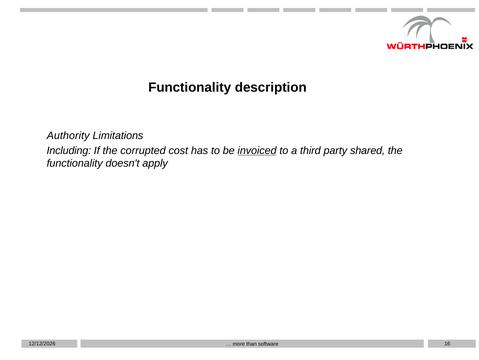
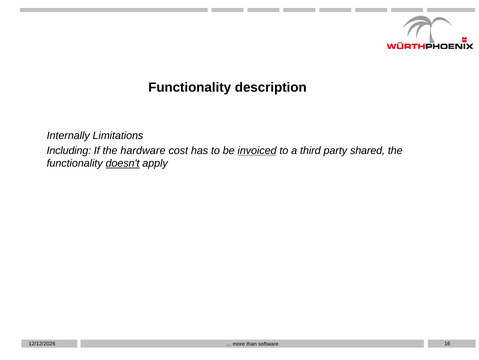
Authority: Authority -> Internally
corrupted: corrupted -> hardware
doesn't underline: none -> present
